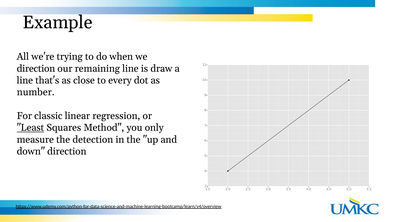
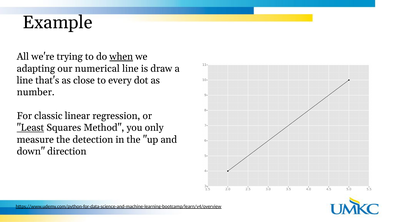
when underline: none -> present
direction at (36, 68): direction -> adapting
remaining: remaining -> numerical
